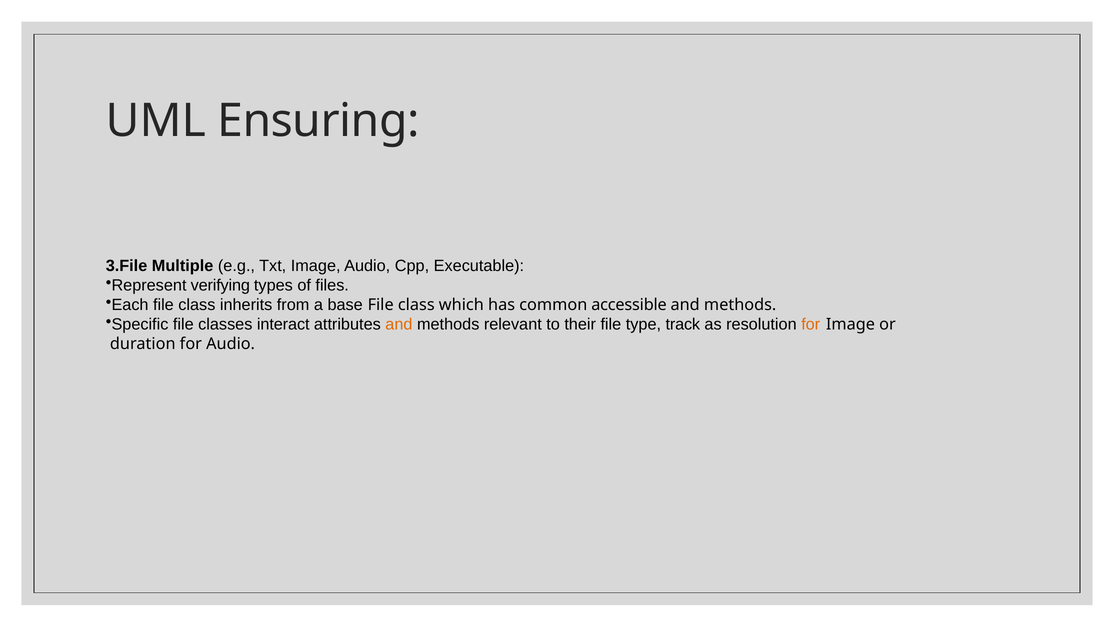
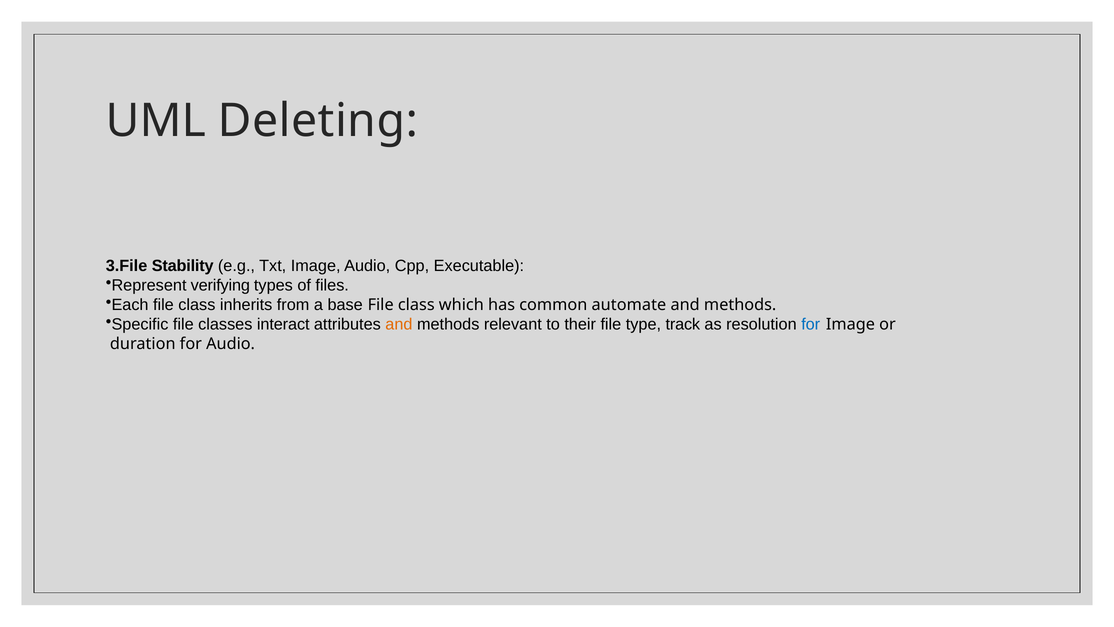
Ensuring: Ensuring -> Deleting
Multiple: Multiple -> Stability
accessible: accessible -> automate
for at (811, 324) colour: orange -> blue
